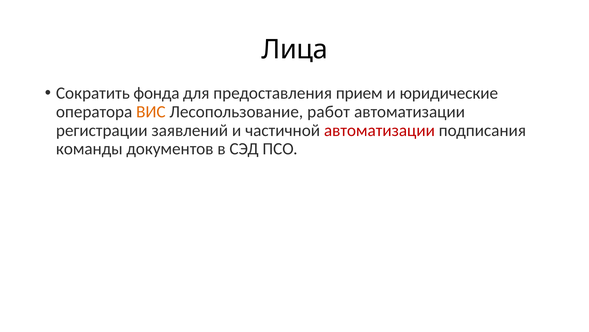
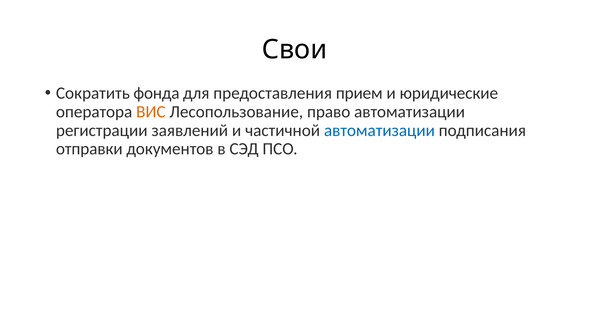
Лица: Лица -> Свои
работ: работ -> право
автоматизации at (379, 130) colour: red -> blue
команды: команды -> отправки
